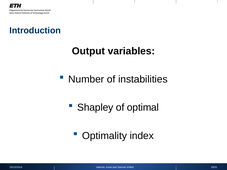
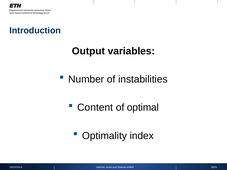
Shapley: Shapley -> Content
